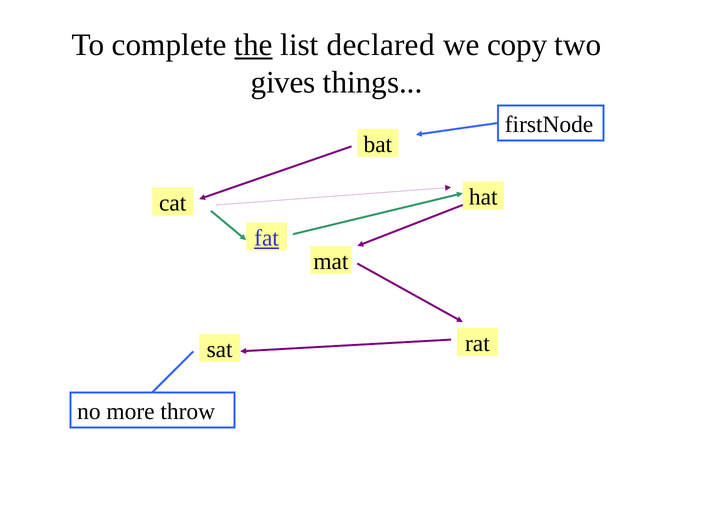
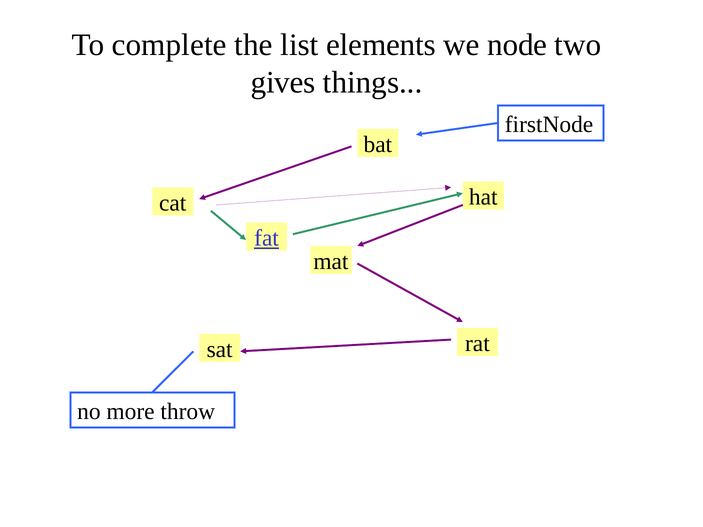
the underline: present -> none
declared: declared -> elements
copy: copy -> node
